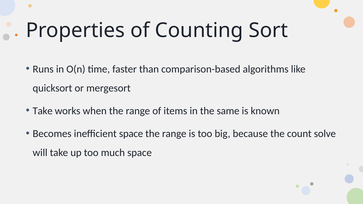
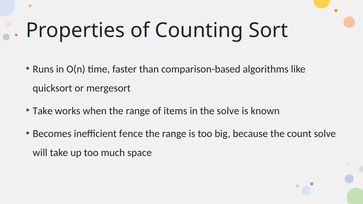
the same: same -> solve
inefficient space: space -> fence
